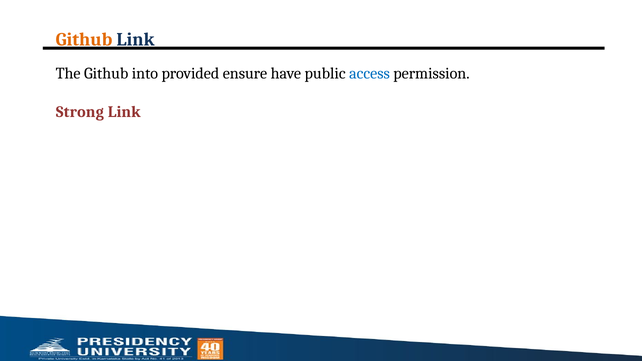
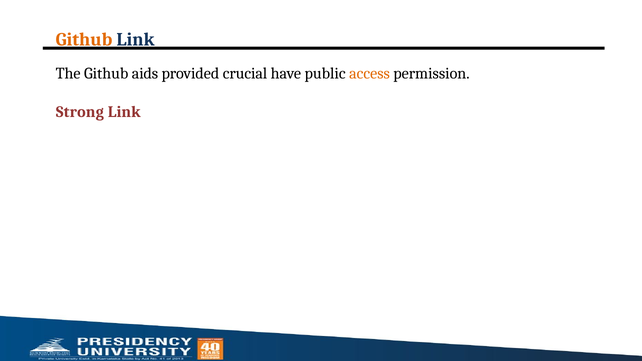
into: into -> aids
ensure: ensure -> crucial
access colour: blue -> orange
